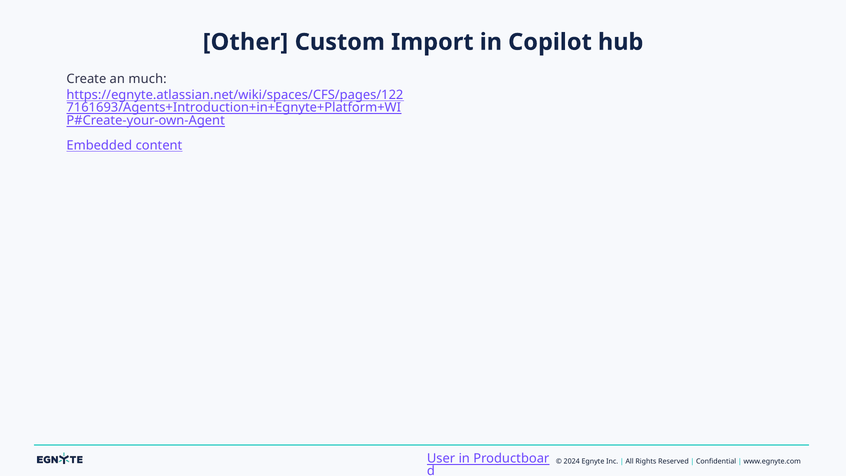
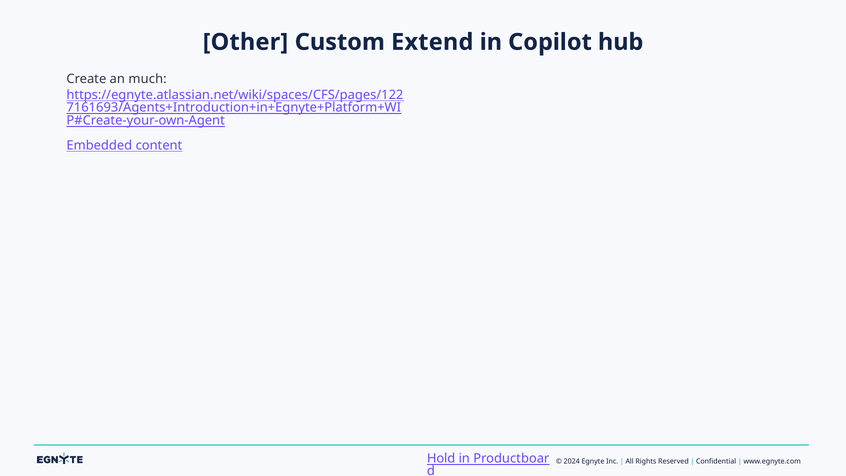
Import: Import -> Extend
User: User -> Hold
